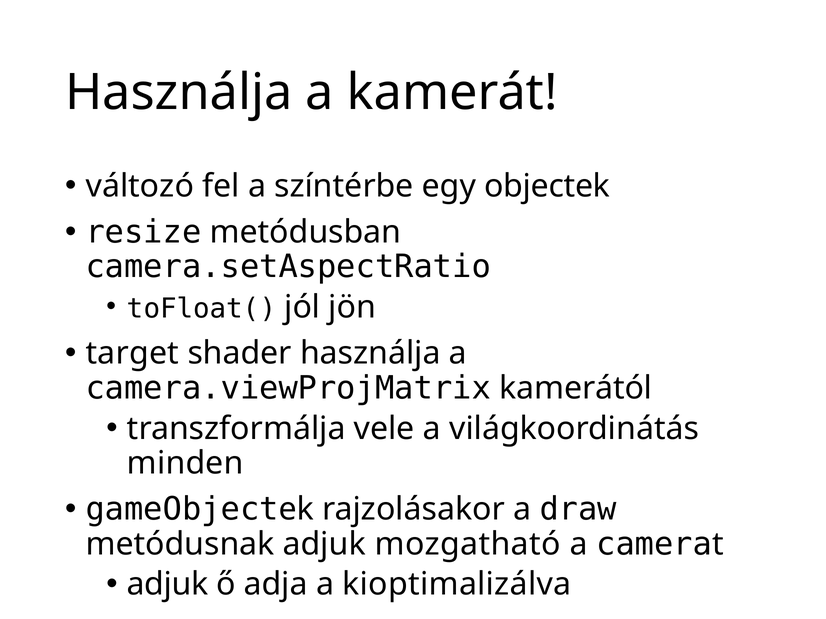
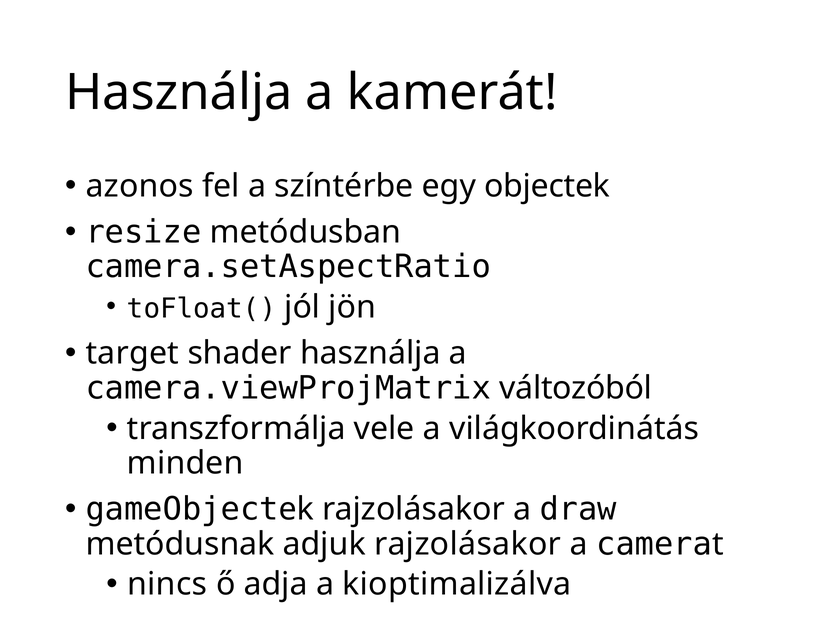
változó: változó -> azonos
kamerától: kamerától -> változóból
adjuk mozgatható: mozgatható -> rajzolásakor
adjuk at (168, 585): adjuk -> nincs
